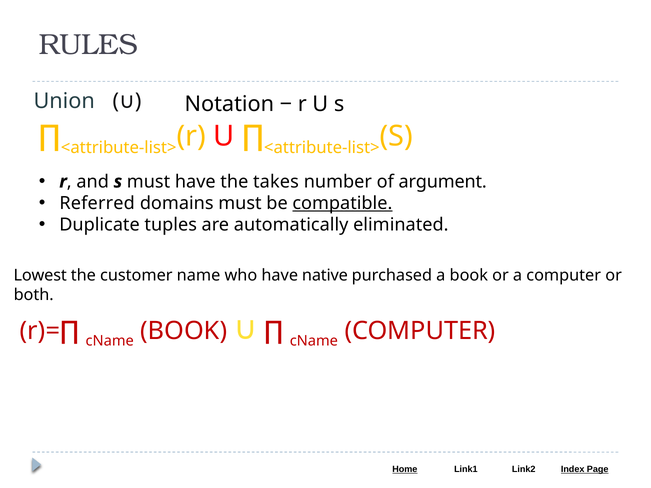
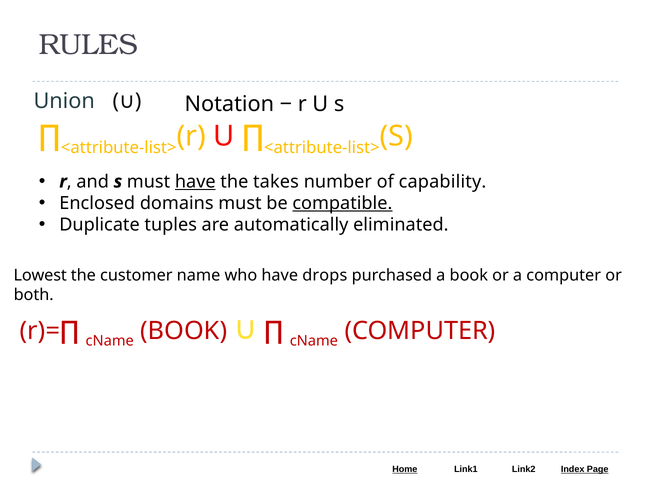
have at (195, 182) underline: none -> present
argument: argument -> capability
Referred: Referred -> Enclosed
native: native -> drops
